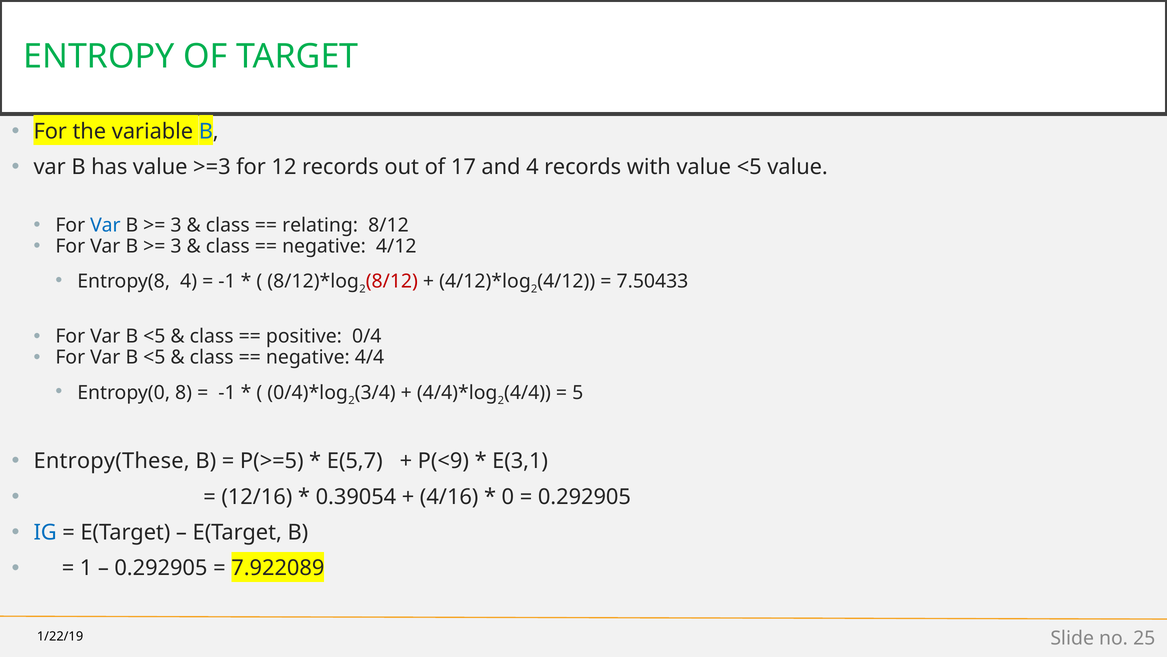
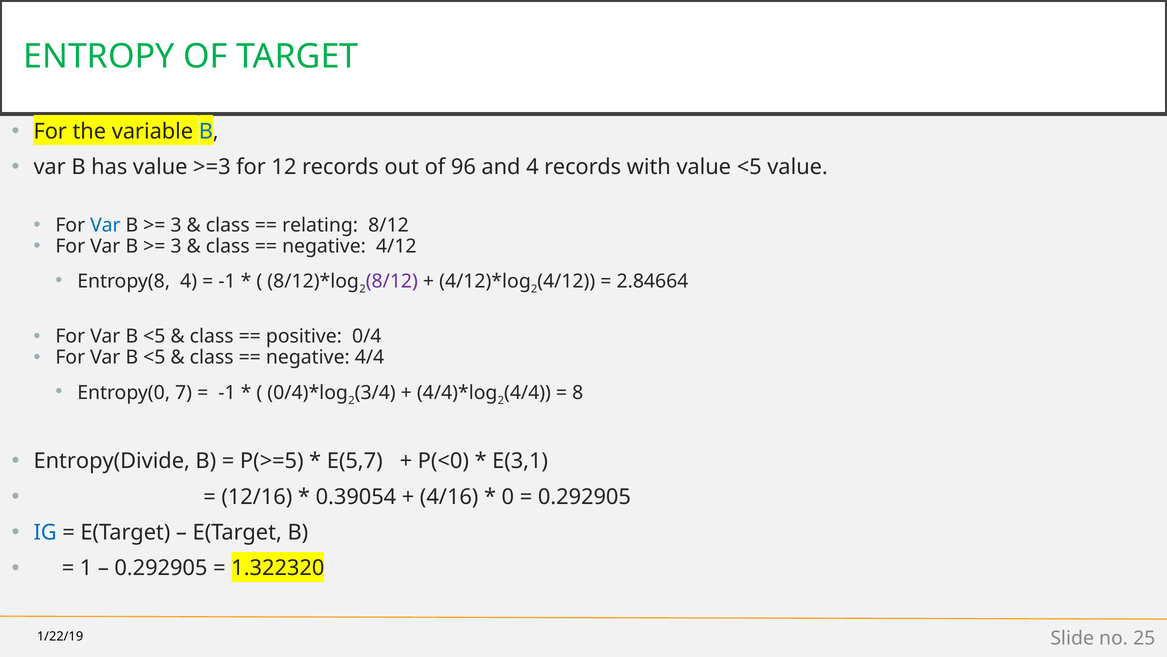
17: 17 -> 96
8/12 at (392, 281) colour: red -> purple
7.50433: 7.50433 -> 2.84664
8: 8 -> 7
5: 5 -> 8
Entropy(These: Entropy(These -> Entropy(Divide
P(<9: P(<9 -> P(<0
7.922089: 7.922089 -> 1.322320
